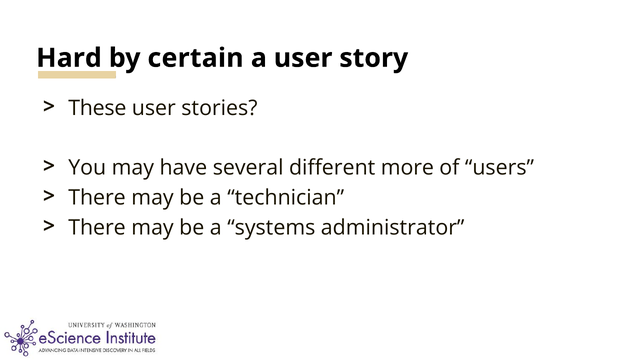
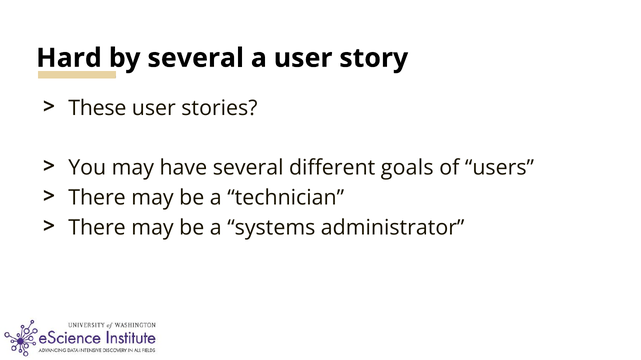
by certain: certain -> several
more: more -> goals
